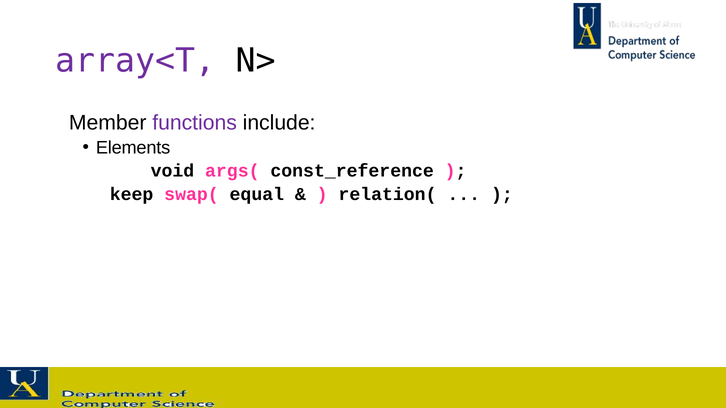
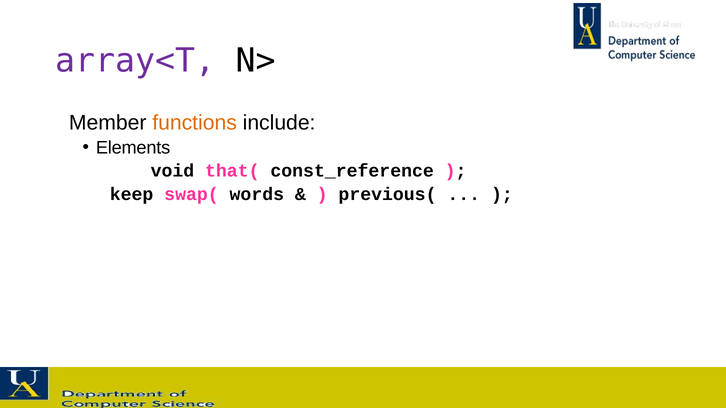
functions colour: purple -> orange
args(: args( -> that(
equal: equal -> words
relation(: relation( -> previous(
